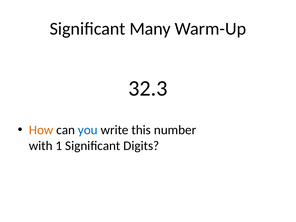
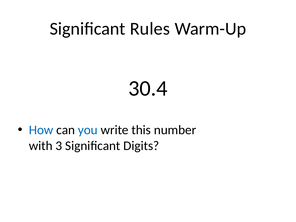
Many: Many -> Rules
32.3: 32.3 -> 30.4
How colour: orange -> blue
1: 1 -> 3
